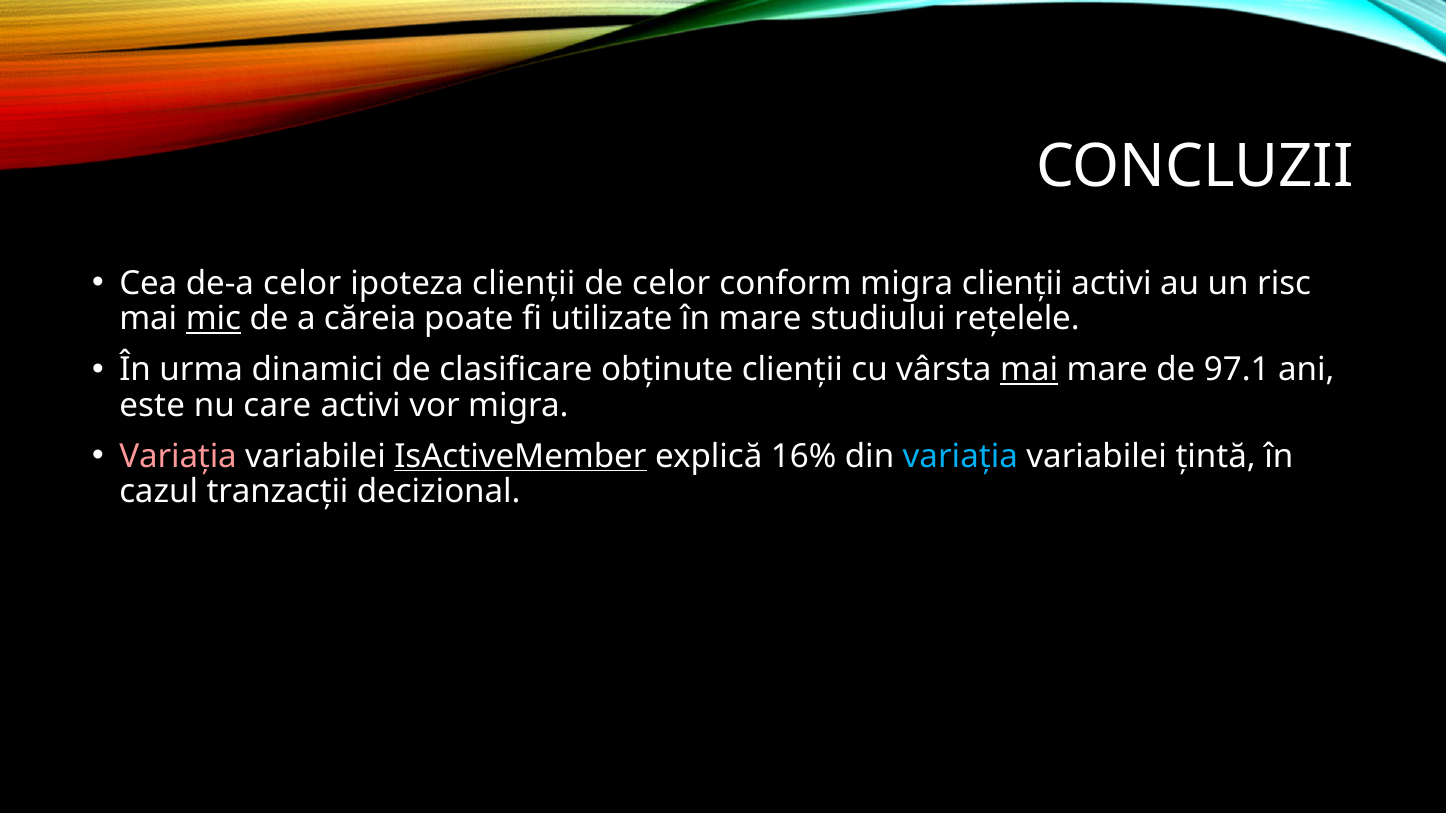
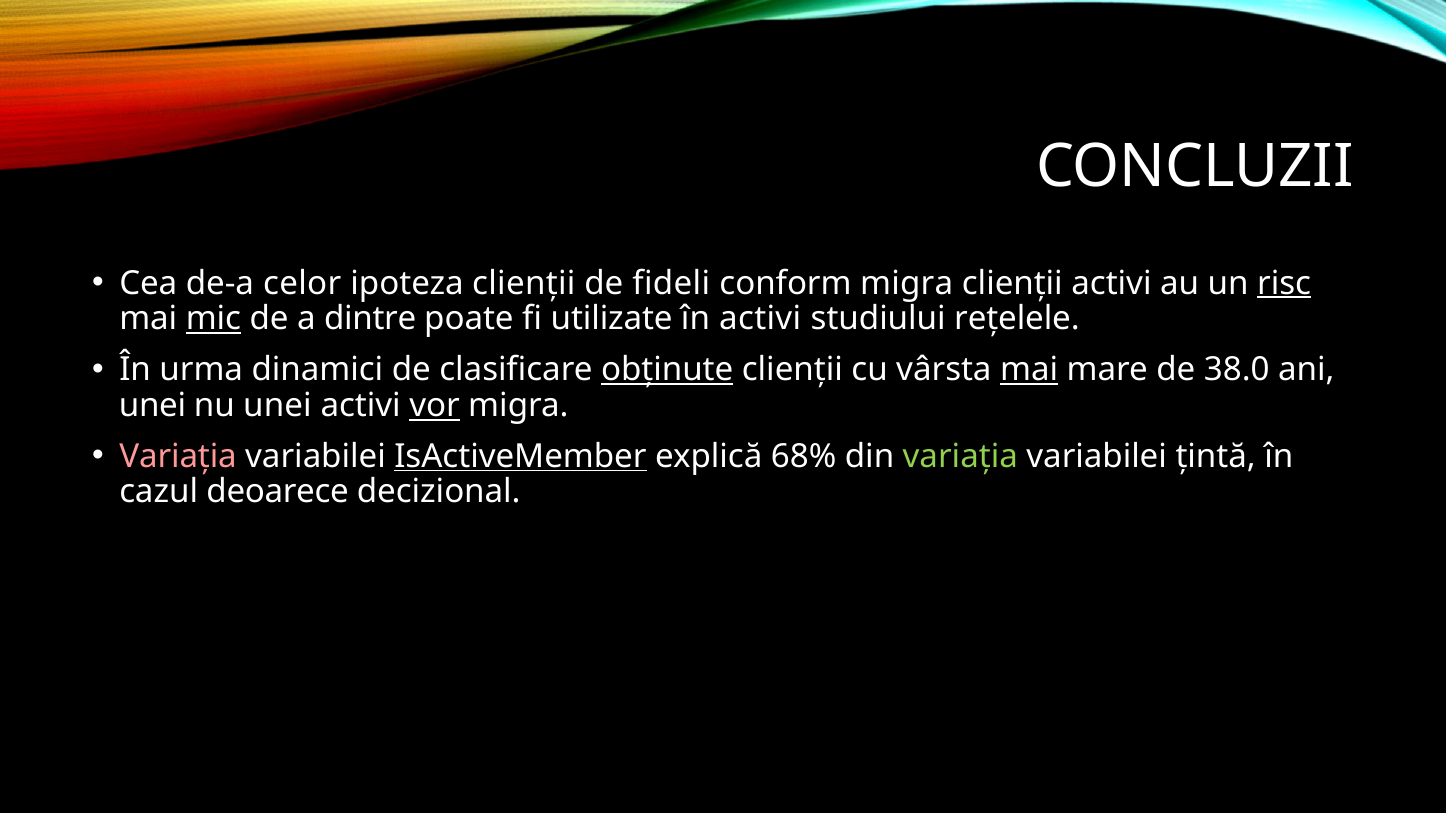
de celor: celor -> fideli
risc underline: none -> present
căreia: căreia -> dintre
în mare: mare -> activi
obținute underline: none -> present
97.1: 97.1 -> 38.0
este at (152, 406): este -> unei
nu care: care -> unei
vor underline: none -> present
16%: 16% -> 68%
variația at (960, 456) colour: light blue -> light green
tranzacții: tranzacții -> deoarece
